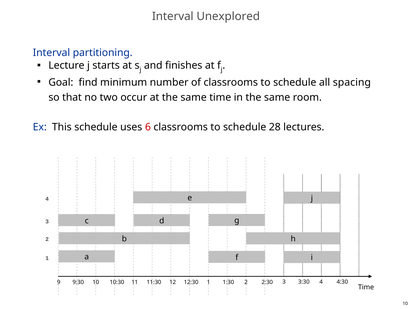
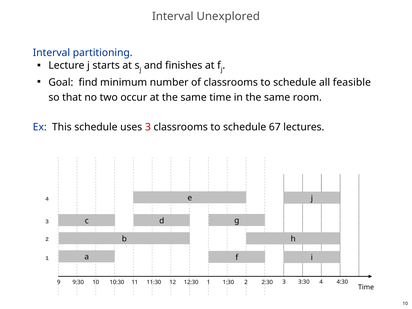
spacing: spacing -> feasible
uses 6: 6 -> 3
28: 28 -> 67
